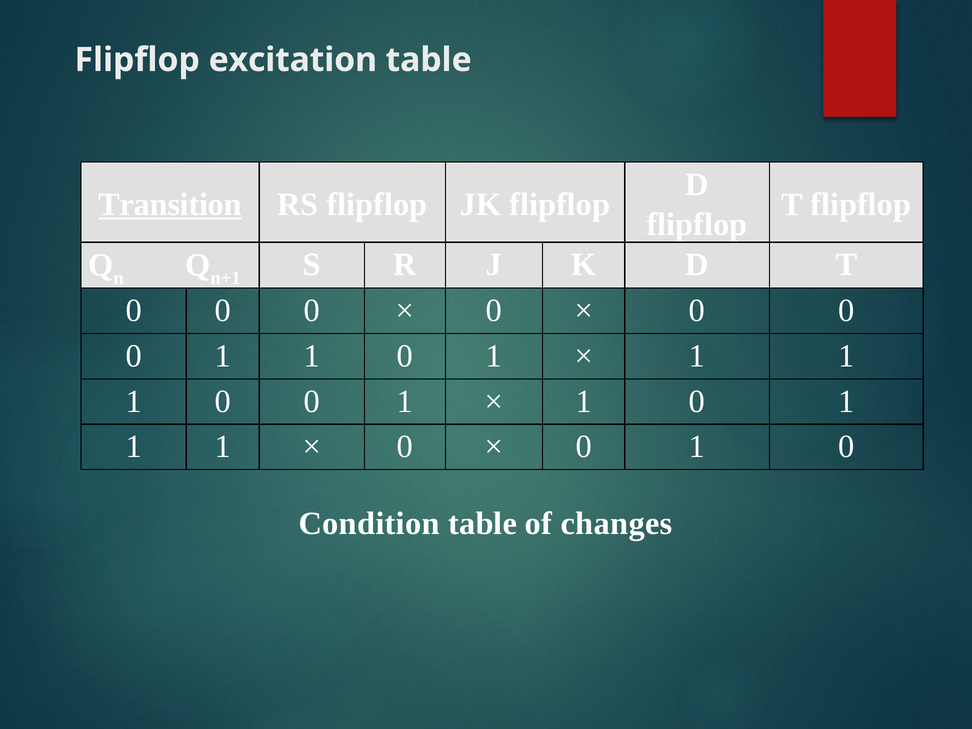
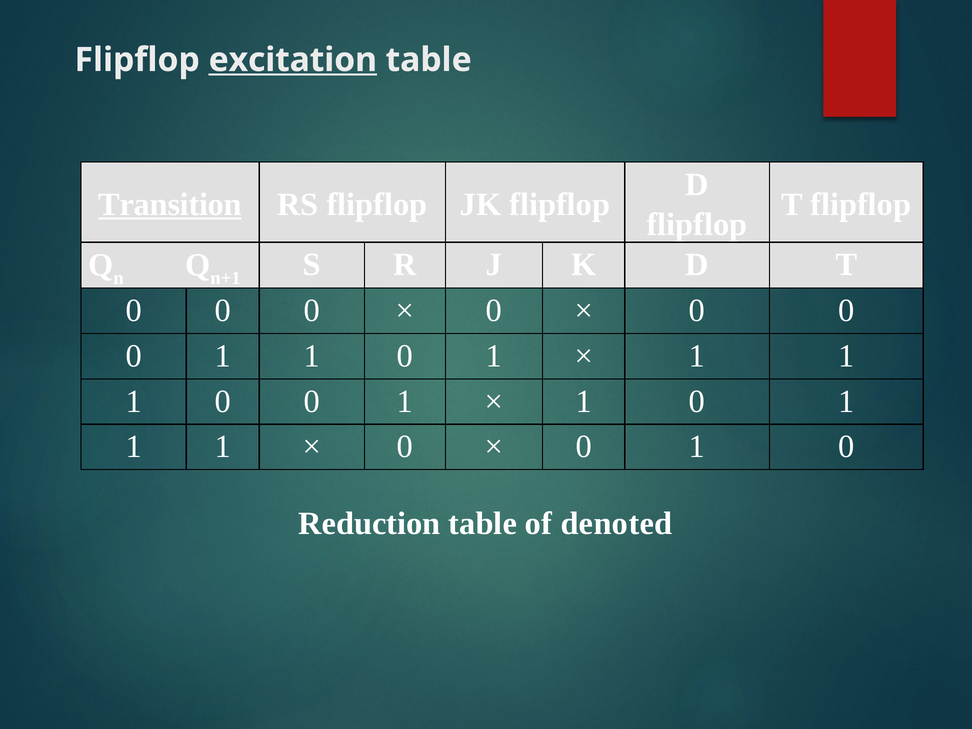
excitation underline: none -> present
Condition: Condition -> Reduction
changes: changes -> denoted
